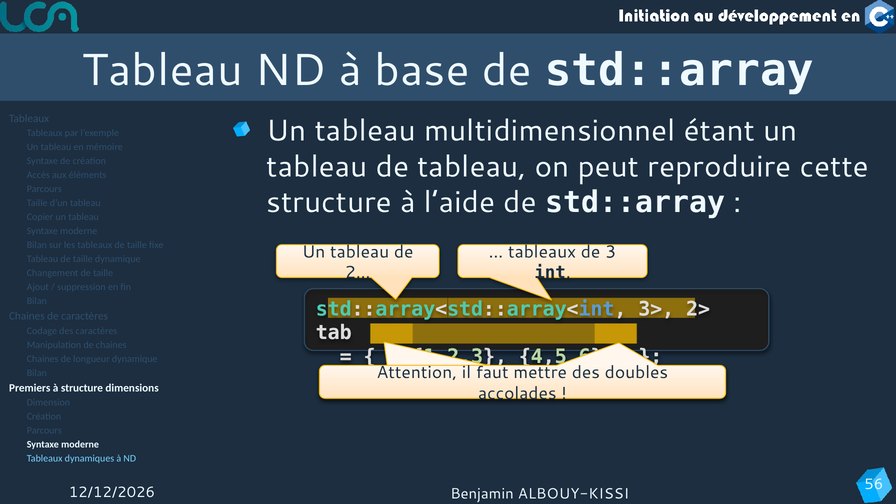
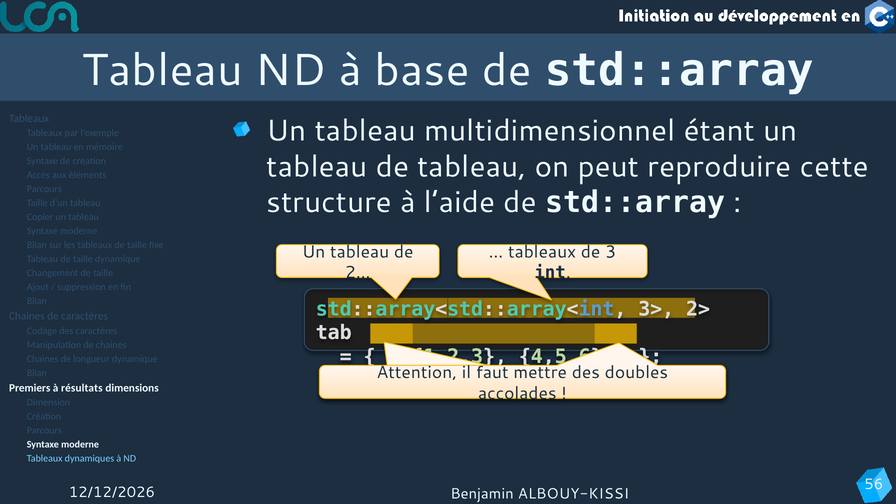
à structure: structure -> résultats
